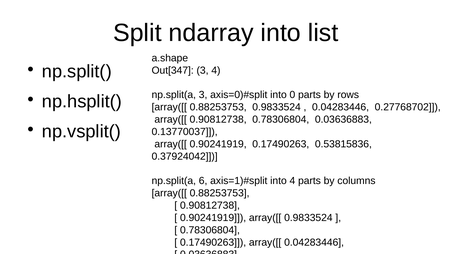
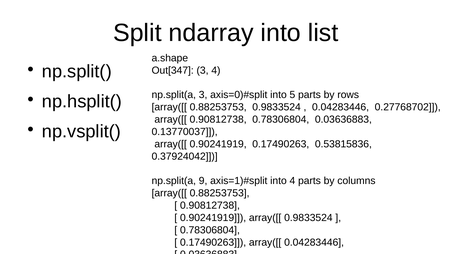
0: 0 -> 5
6: 6 -> 9
